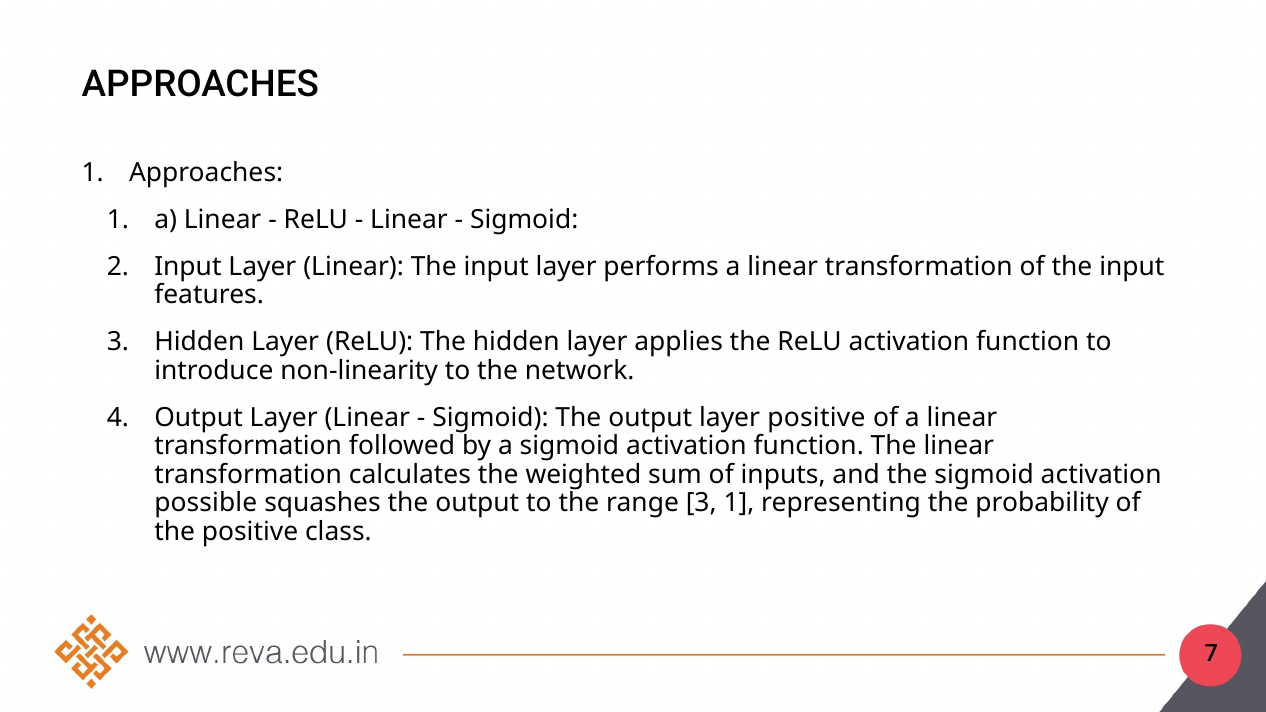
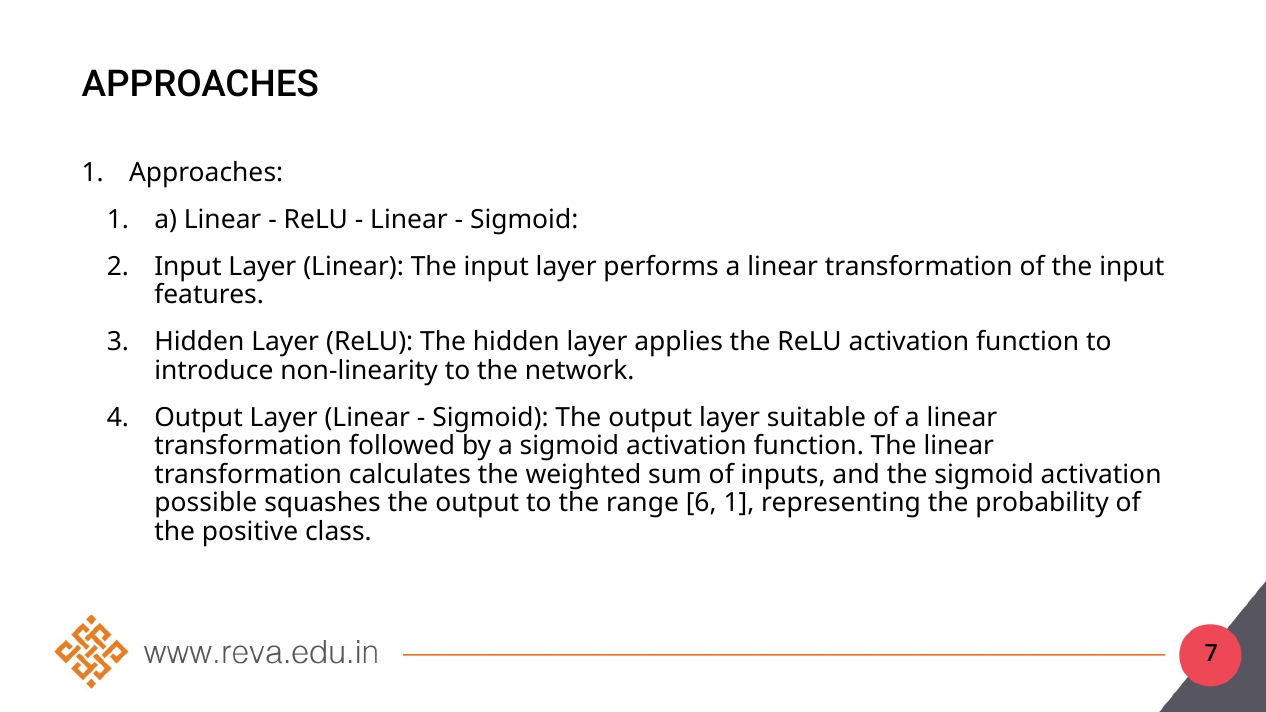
layer positive: positive -> suitable
range 3: 3 -> 6
